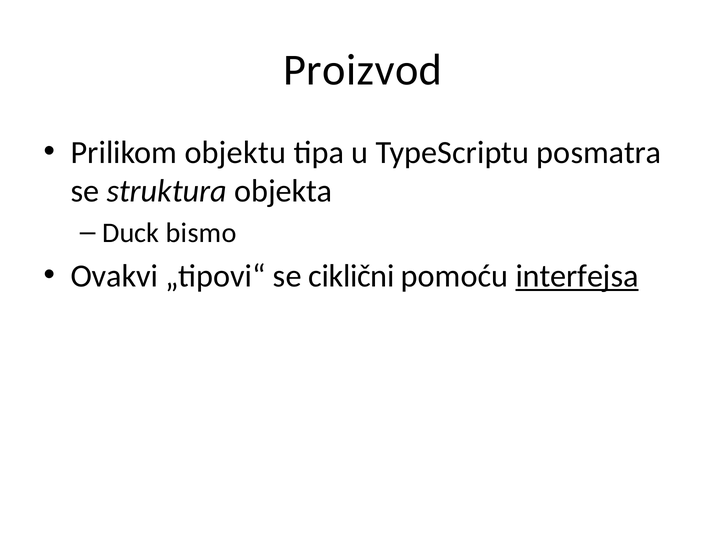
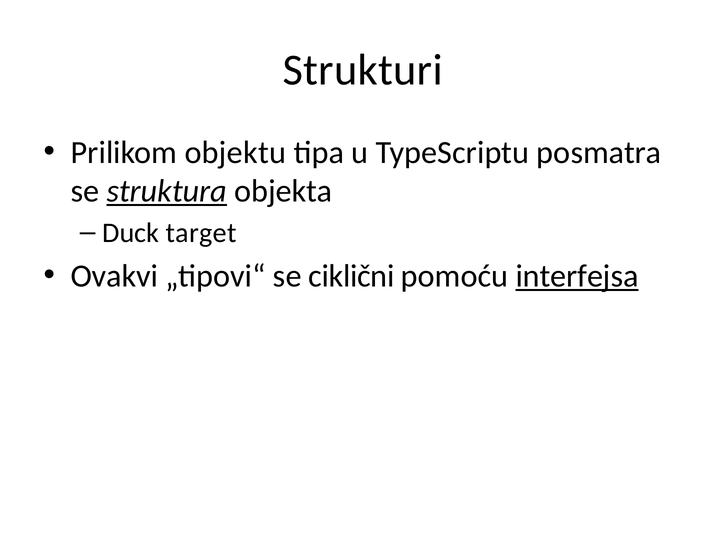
Proizvod: Proizvod -> Strukturi
struktura underline: none -> present
bismo: bismo -> target
